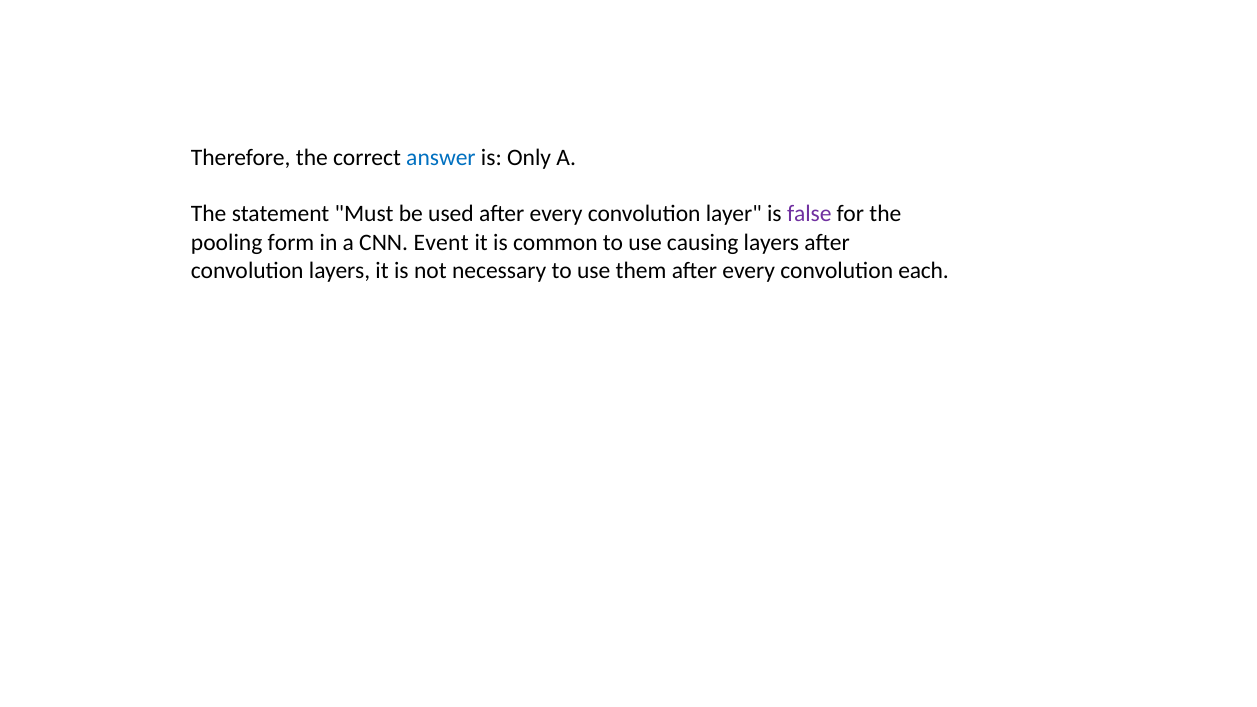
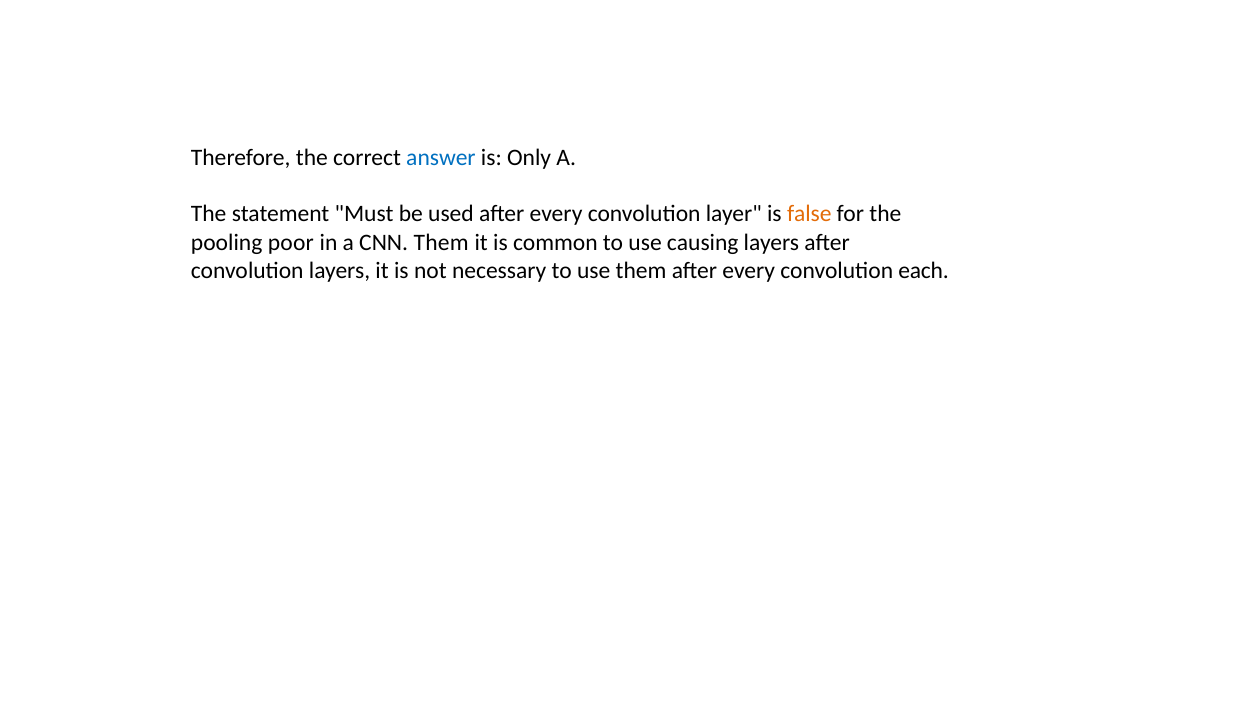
false colour: purple -> orange
form: form -> poor
CNN Event: Event -> Them
